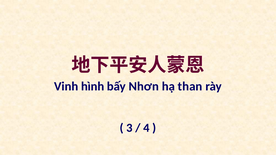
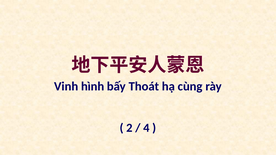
Nhơn: Nhơn -> Thoát
than: than -> cùng
3: 3 -> 2
